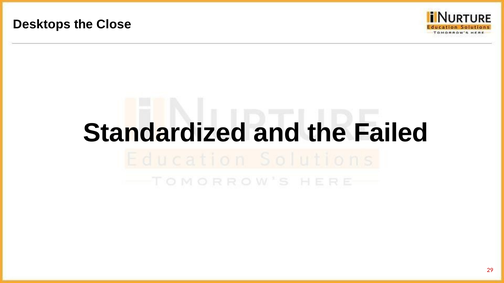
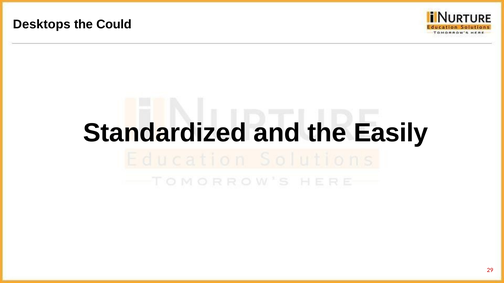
Close: Close -> Could
Failed: Failed -> Easily
